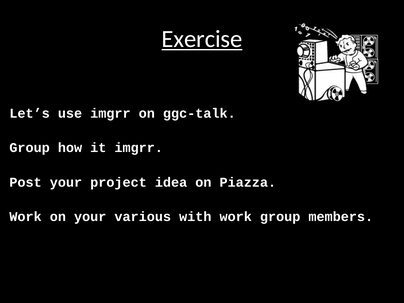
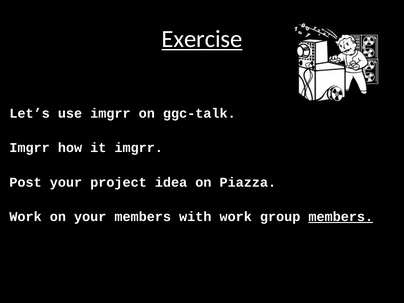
Group at (30, 148): Group -> Imgrr
your various: various -> members
members at (341, 217) underline: none -> present
